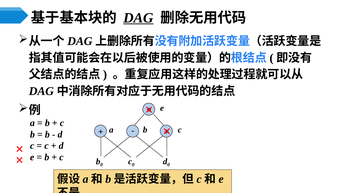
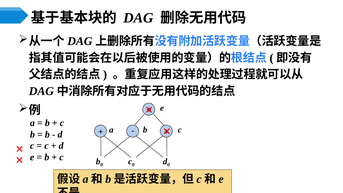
DAG underline: present -> none
